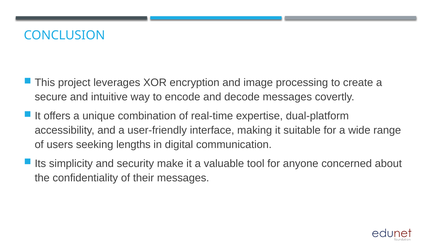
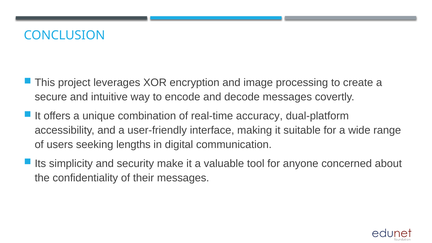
expertise: expertise -> accuracy
